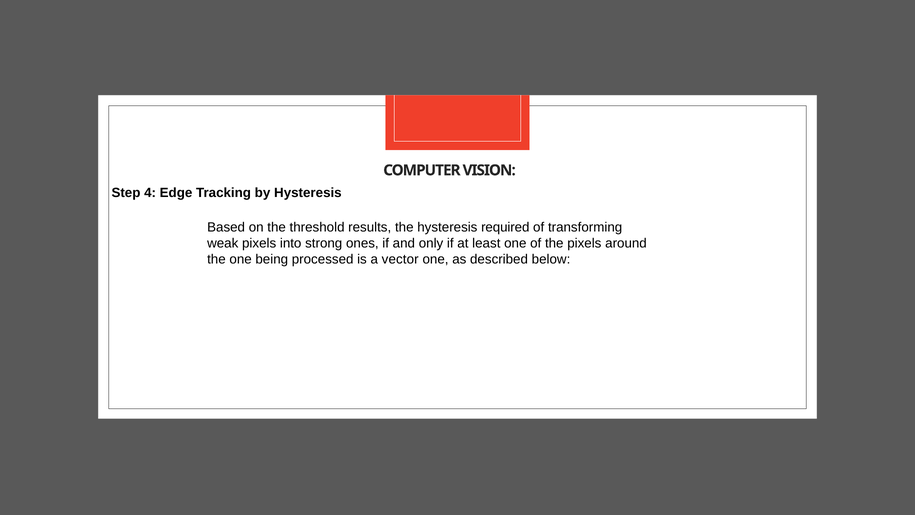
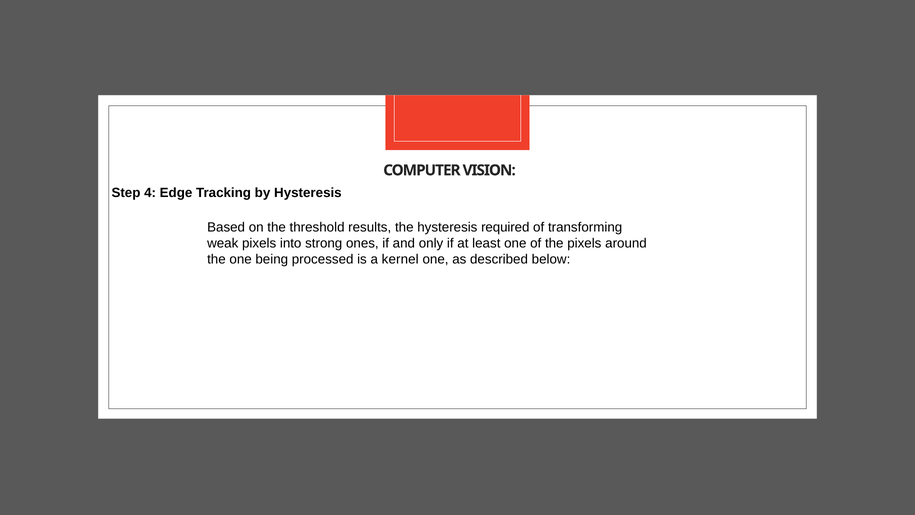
vector: vector -> kernel
